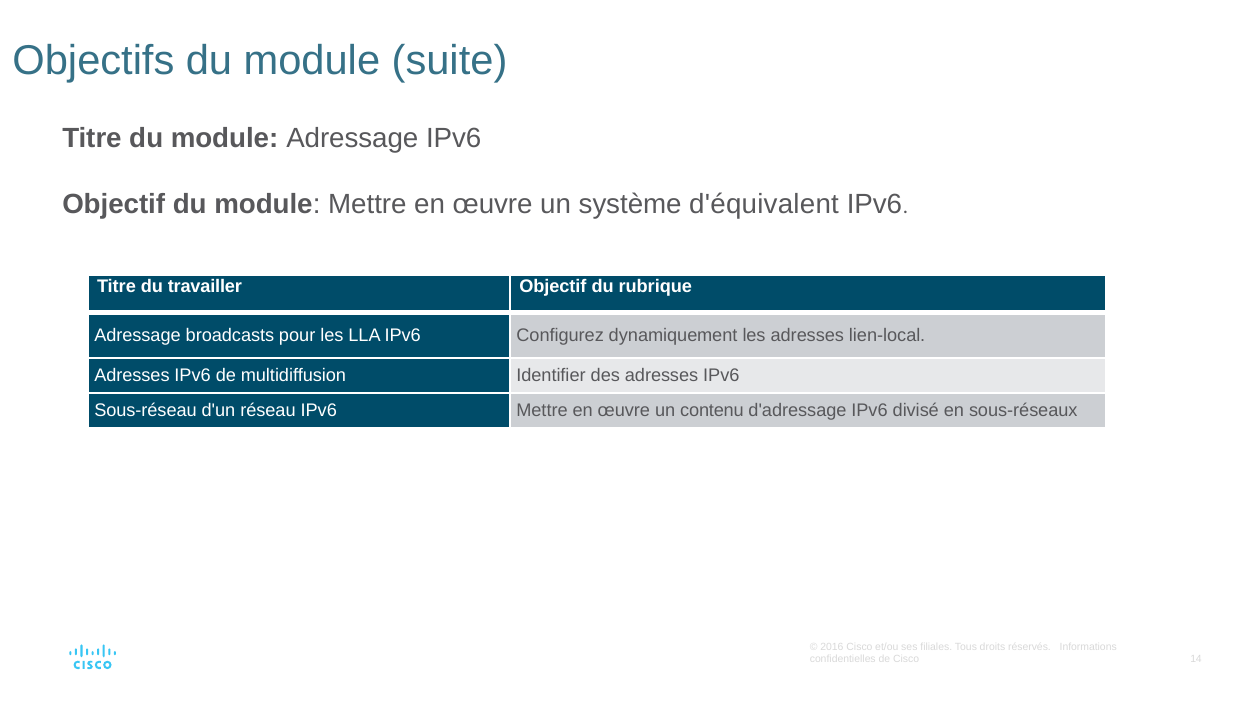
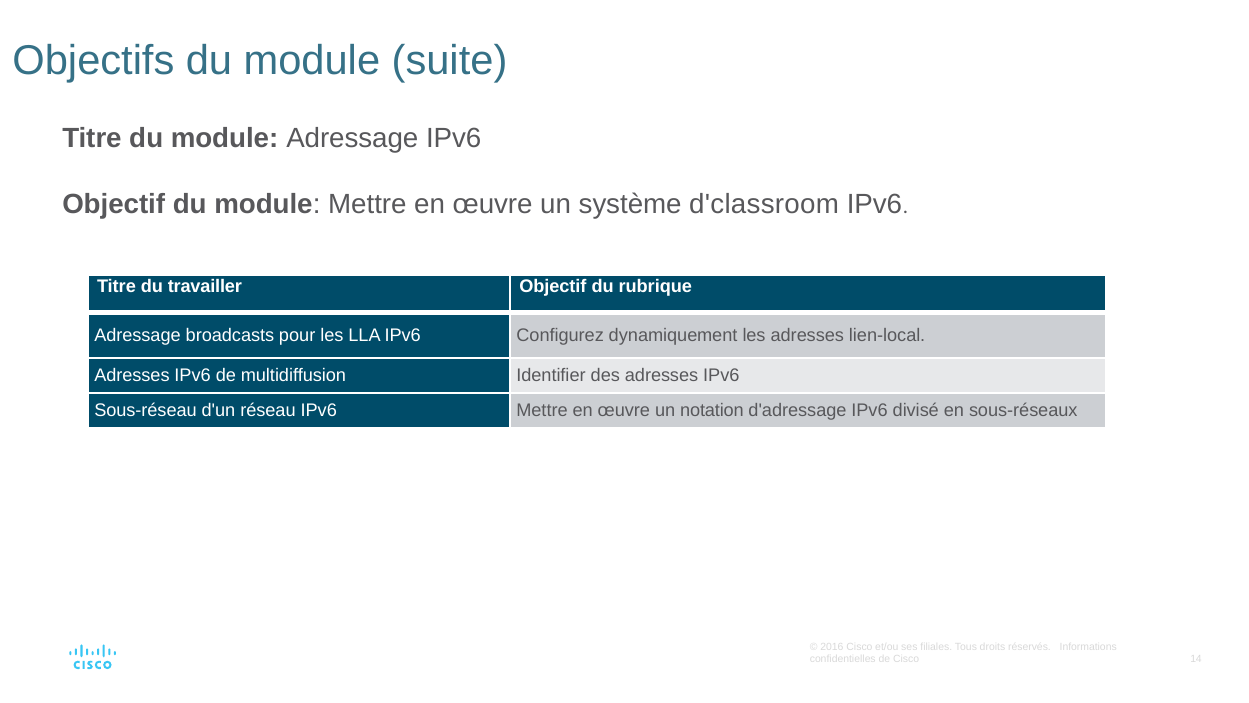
d'équivalent: d'équivalent -> d'classroom
contenu: contenu -> notation
